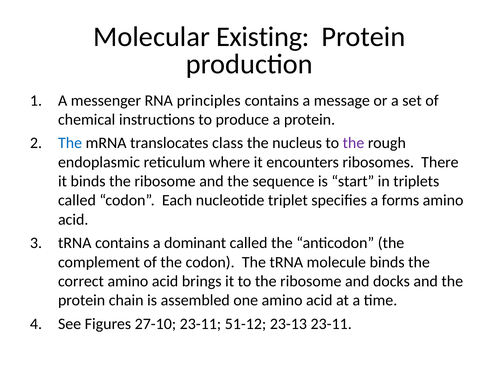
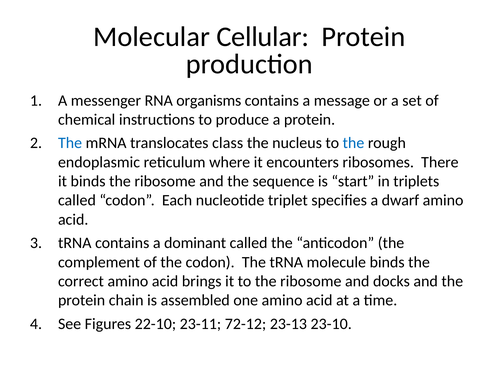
Existing: Existing -> Cellular
principles: principles -> organisms
the at (353, 143) colour: purple -> blue
forms: forms -> dwarf
27-10: 27-10 -> 22-10
51-12: 51-12 -> 72-12
23-13 23-11: 23-11 -> 23-10
